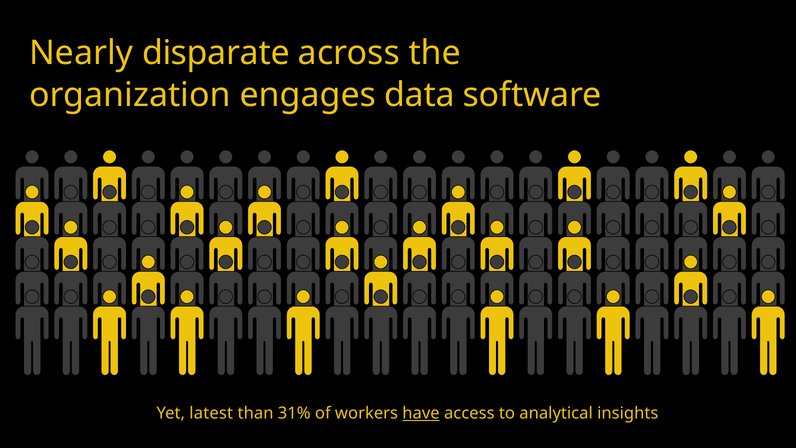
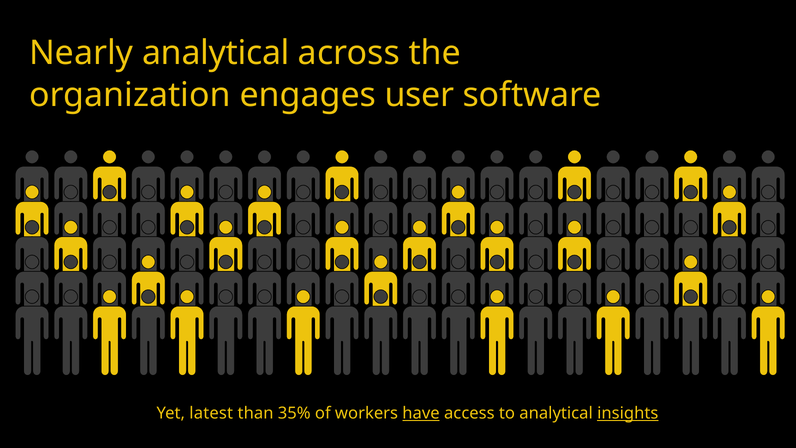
Nearly disparate: disparate -> analytical
data: data -> user
31%: 31% -> 35%
insights underline: none -> present
